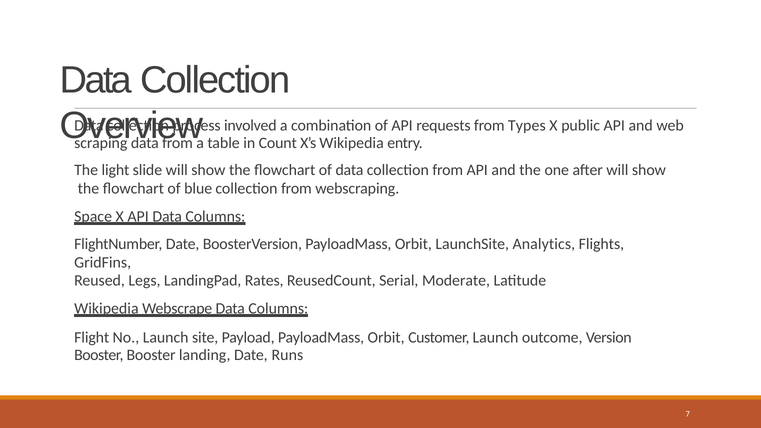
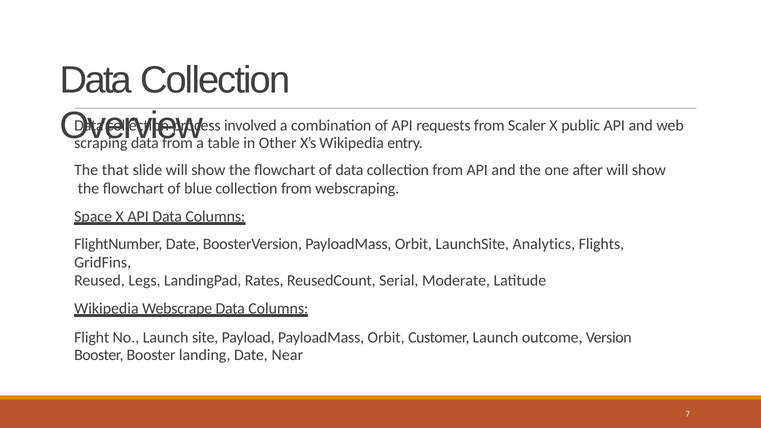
Types: Types -> Scaler
Count: Count -> Other
light: light -> that
Runs: Runs -> Near
